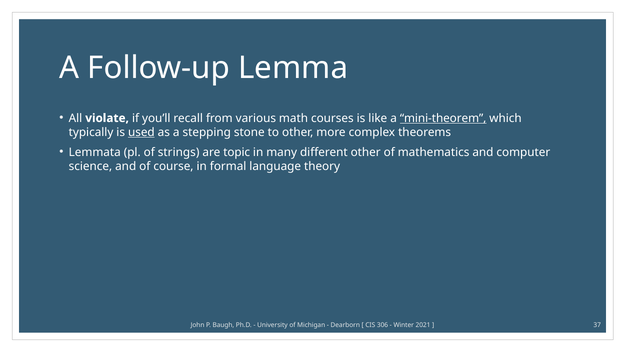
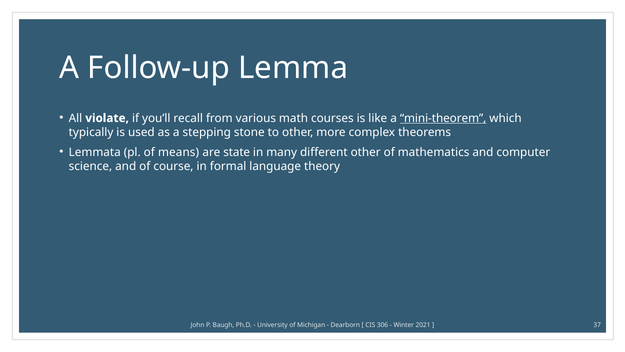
used underline: present -> none
strings: strings -> means
topic: topic -> state
